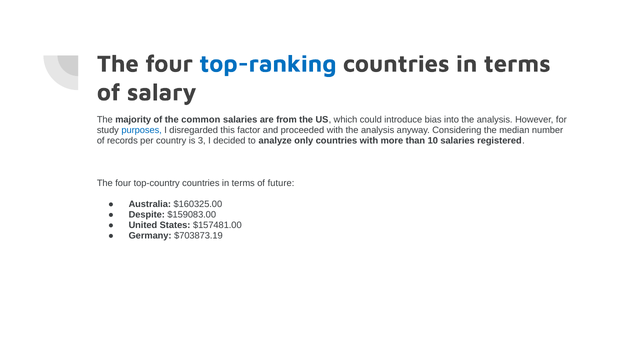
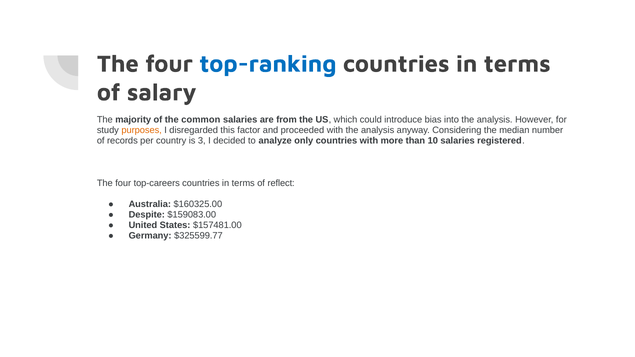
purposes colour: blue -> orange
top-country: top-country -> top-careers
future: future -> reflect
$703873.19: $703873.19 -> $325599.77
